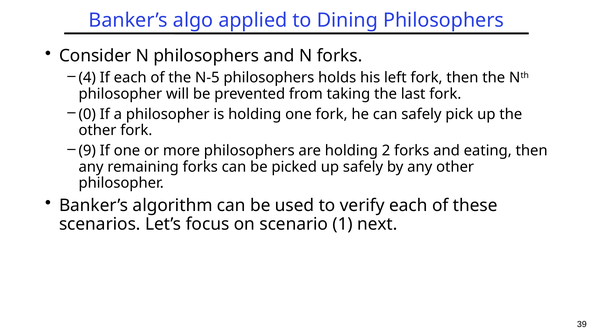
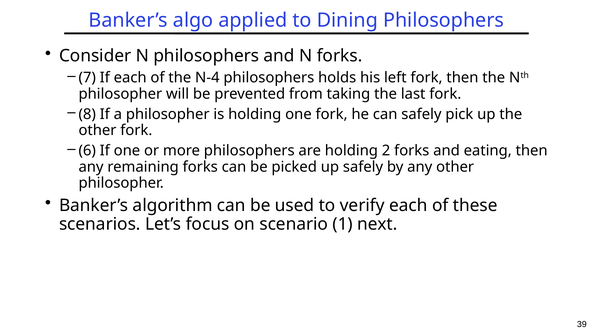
4: 4 -> 7
N-5: N-5 -> N-4
0: 0 -> 8
9: 9 -> 6
